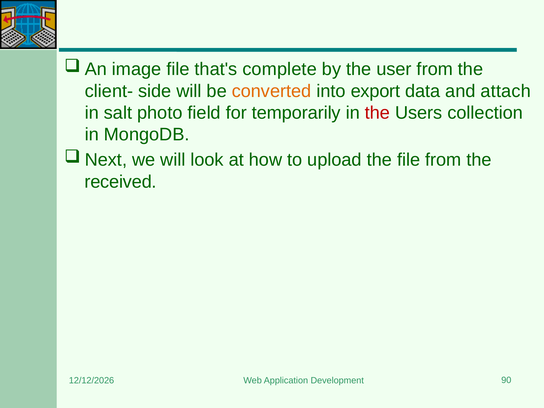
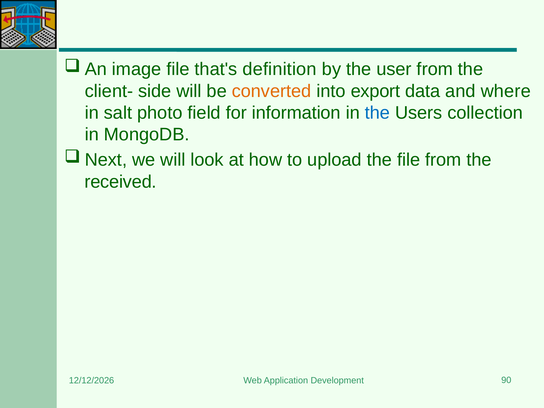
complete: complete -> definition
attach: attach -> where
temporarily: temporarily -> information
the at (377, 113) colour: red -> blue
